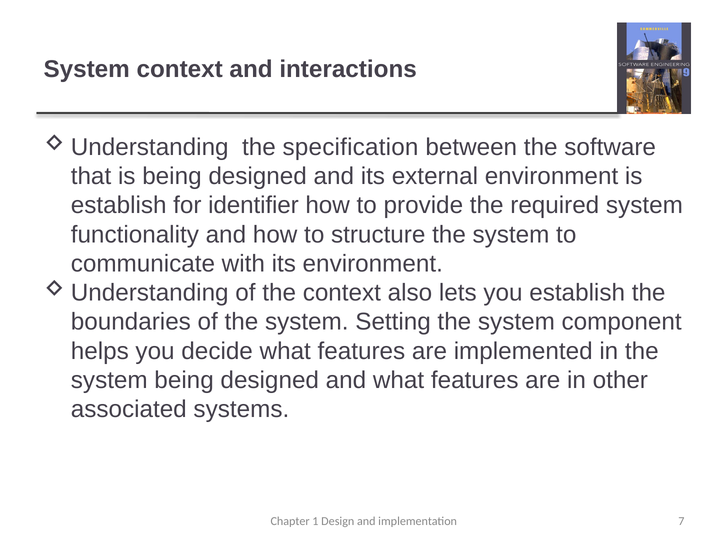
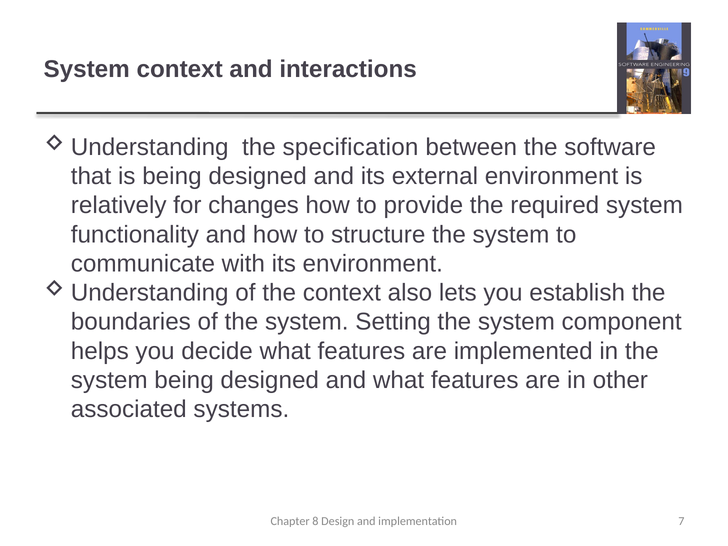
establish at (119, 205): establish -> relatively
identifier: identifier -> changes
1: 1 -> 8
